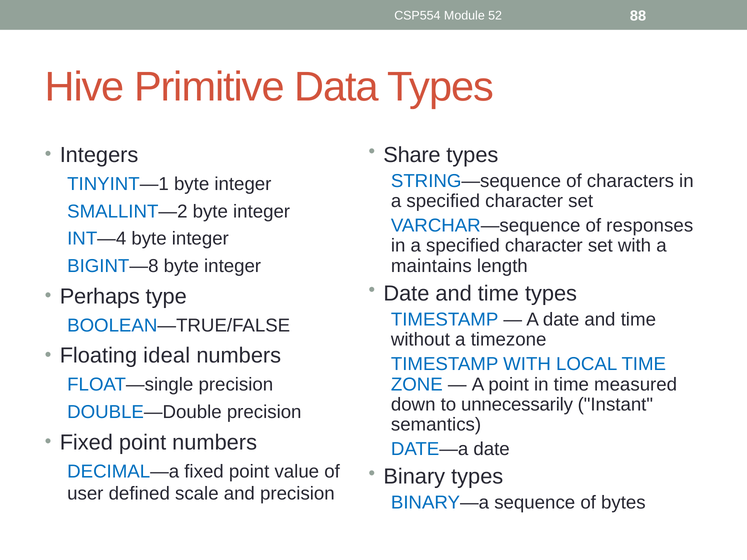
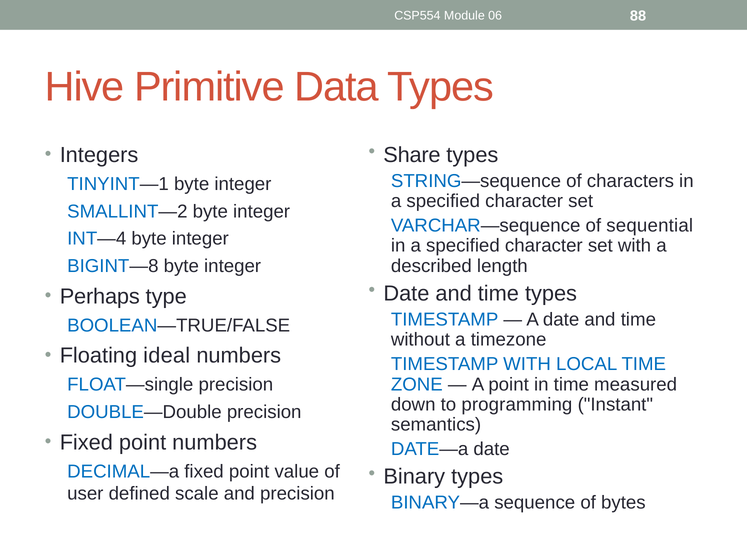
52: 52 -> 06
responses: responses -> sequential
maintains: maintains -> described
unnecessarily: unnecessarily -> programming
